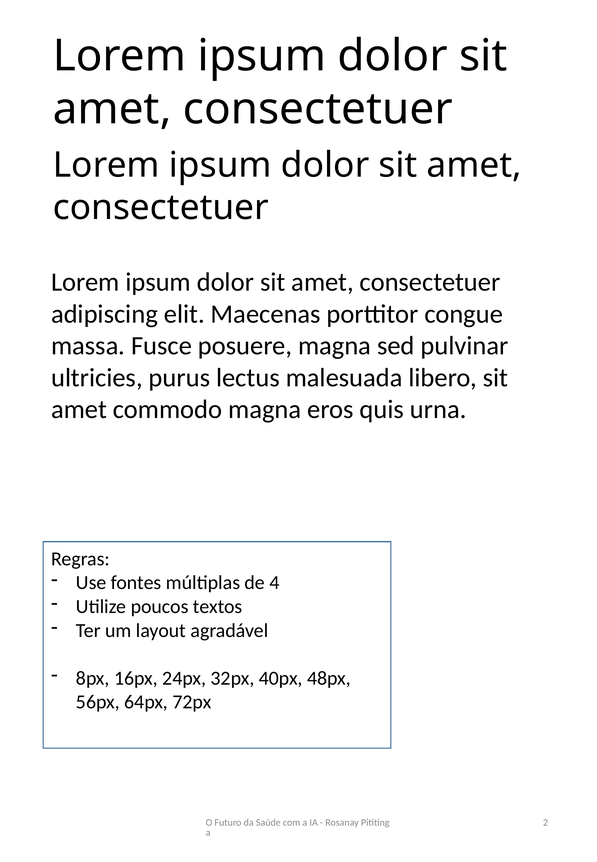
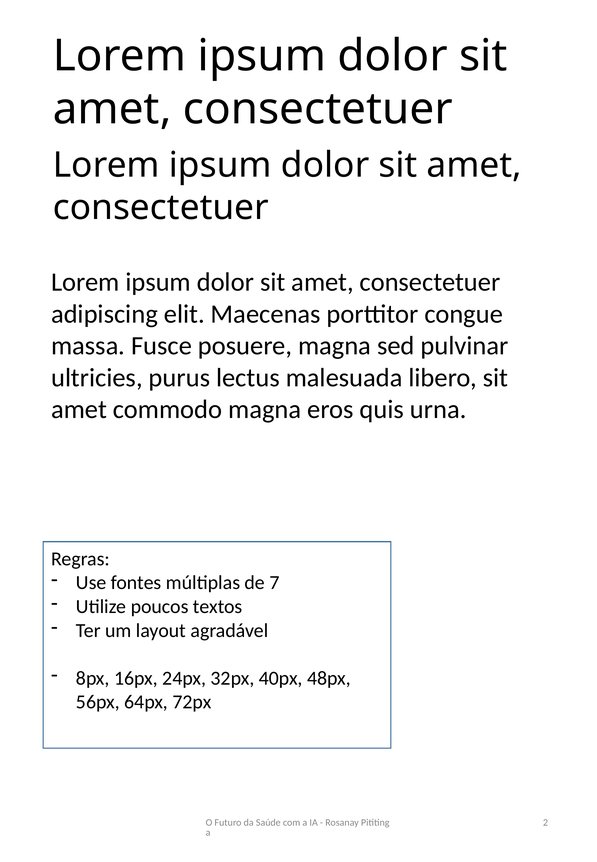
4: 4 -> 7
